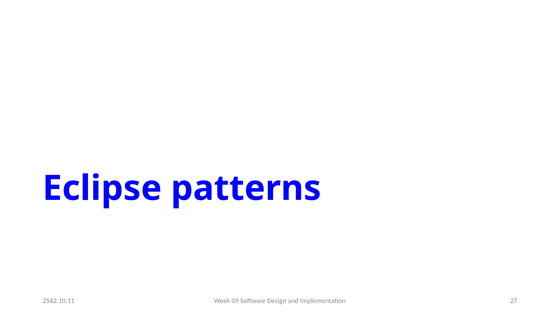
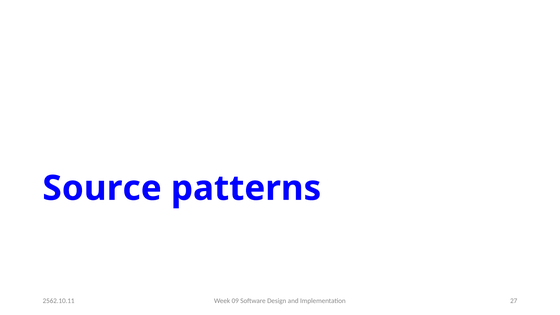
Eclipse: Eclipse -> Source
